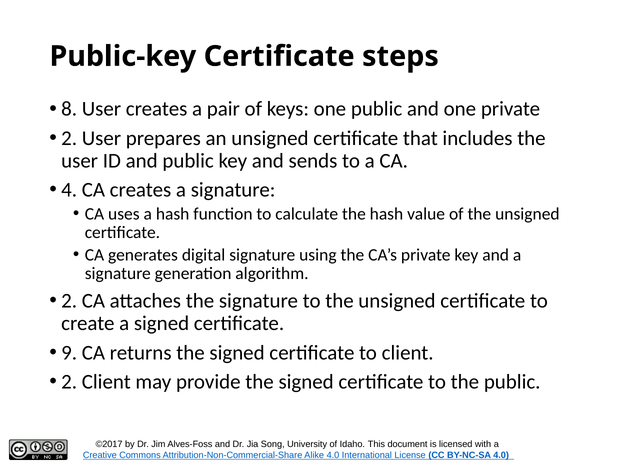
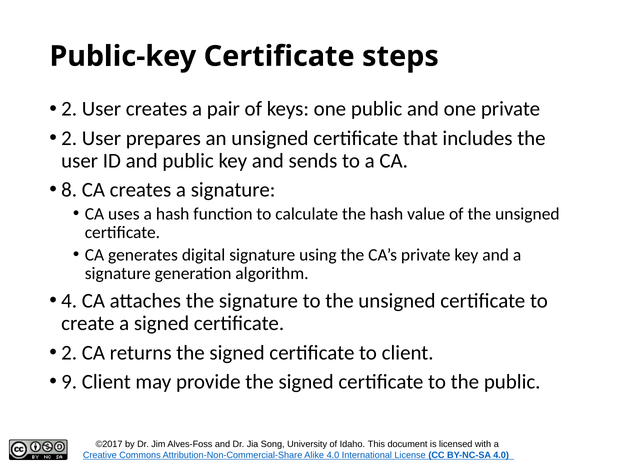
8 at (69, 109): 8 -> 2
4: 4 -> 8
2 at (69, 301): 2 -> 4
9 at (69, 353): 9 -> 2
2 at (69, 382): 2 -> 9
